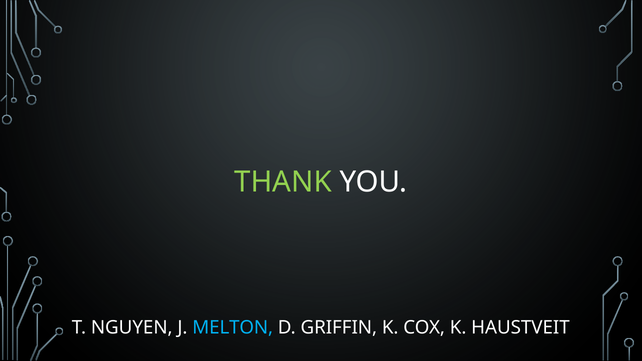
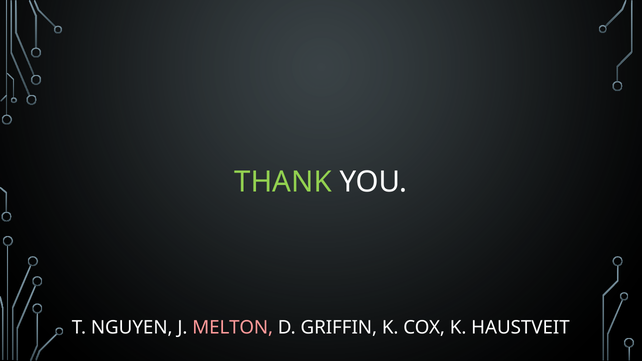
MELTON colour: light blue -> pink
